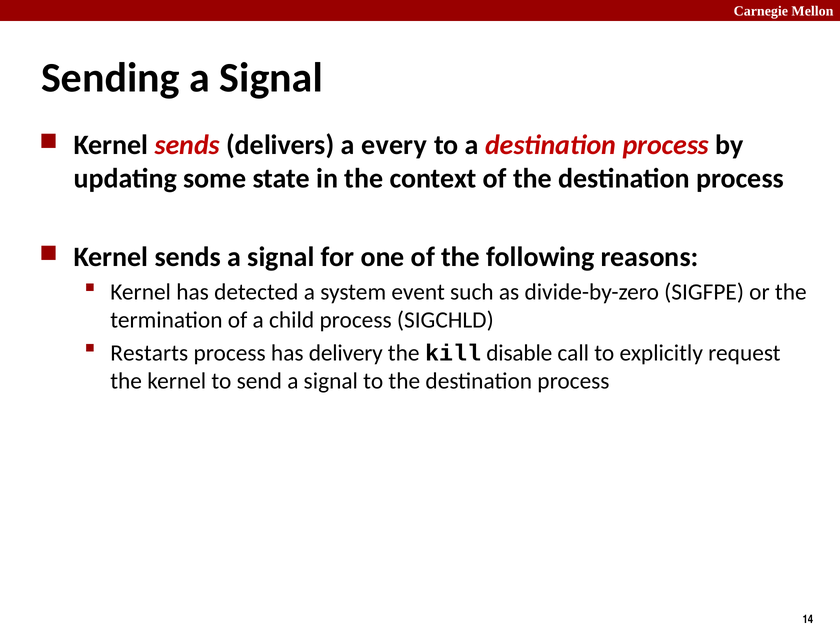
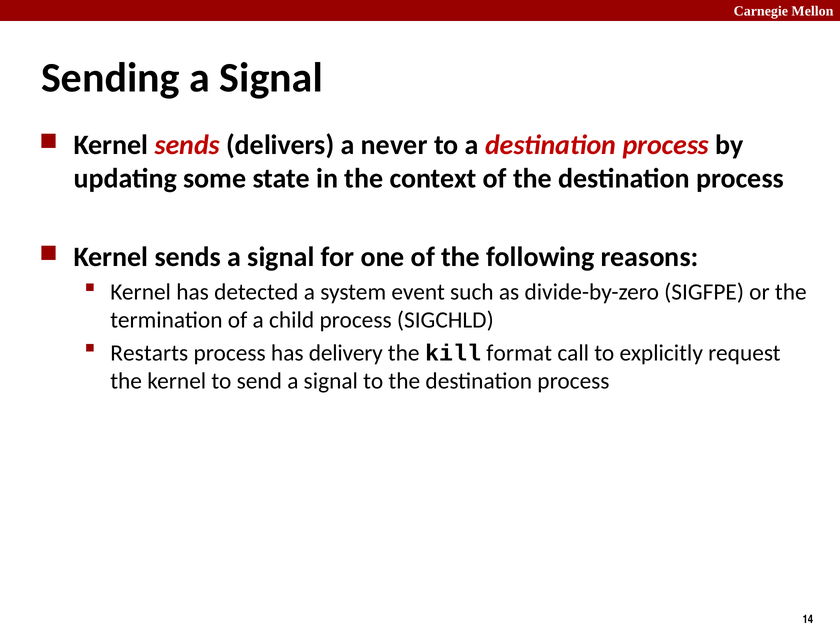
every: every -> never
disable: disable -> format
